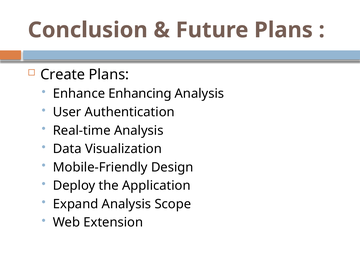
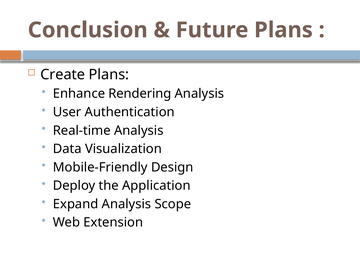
Enhancing: Enhancing -> Rendering
